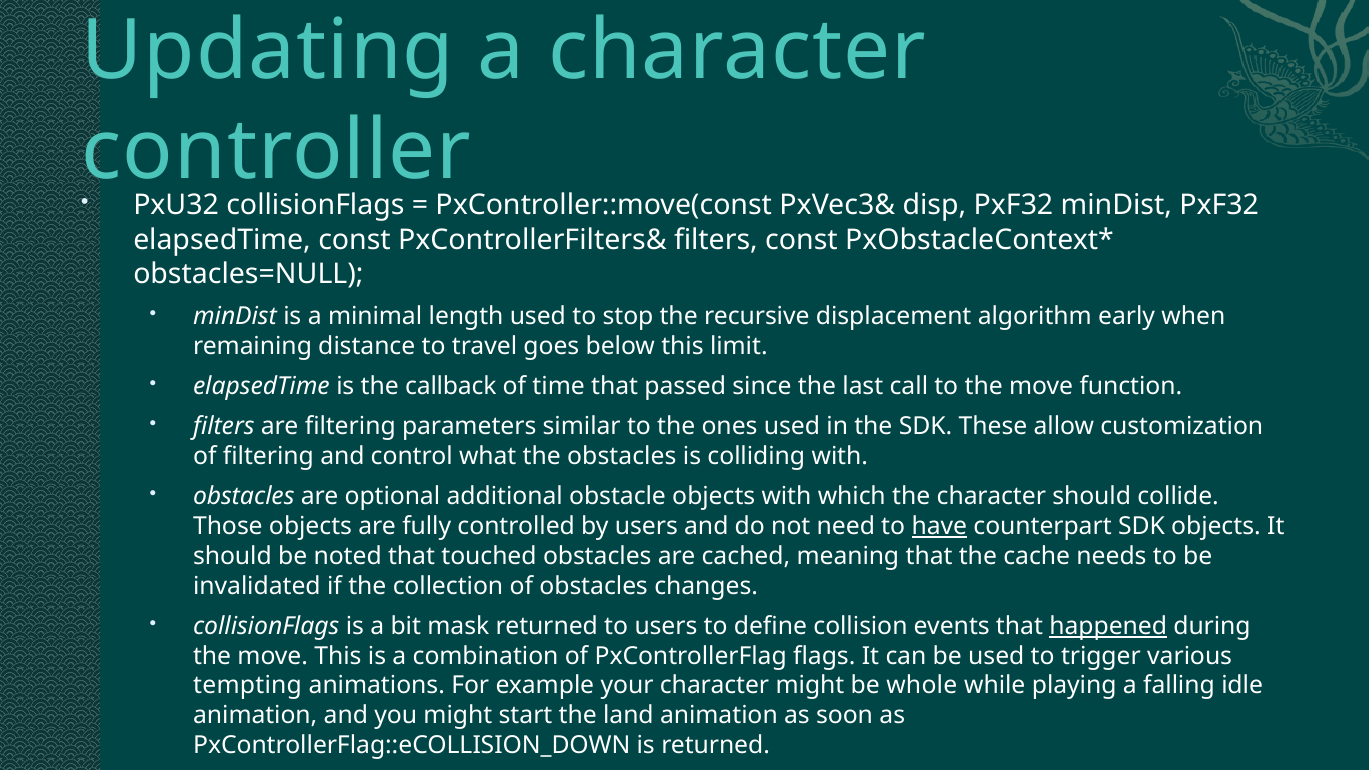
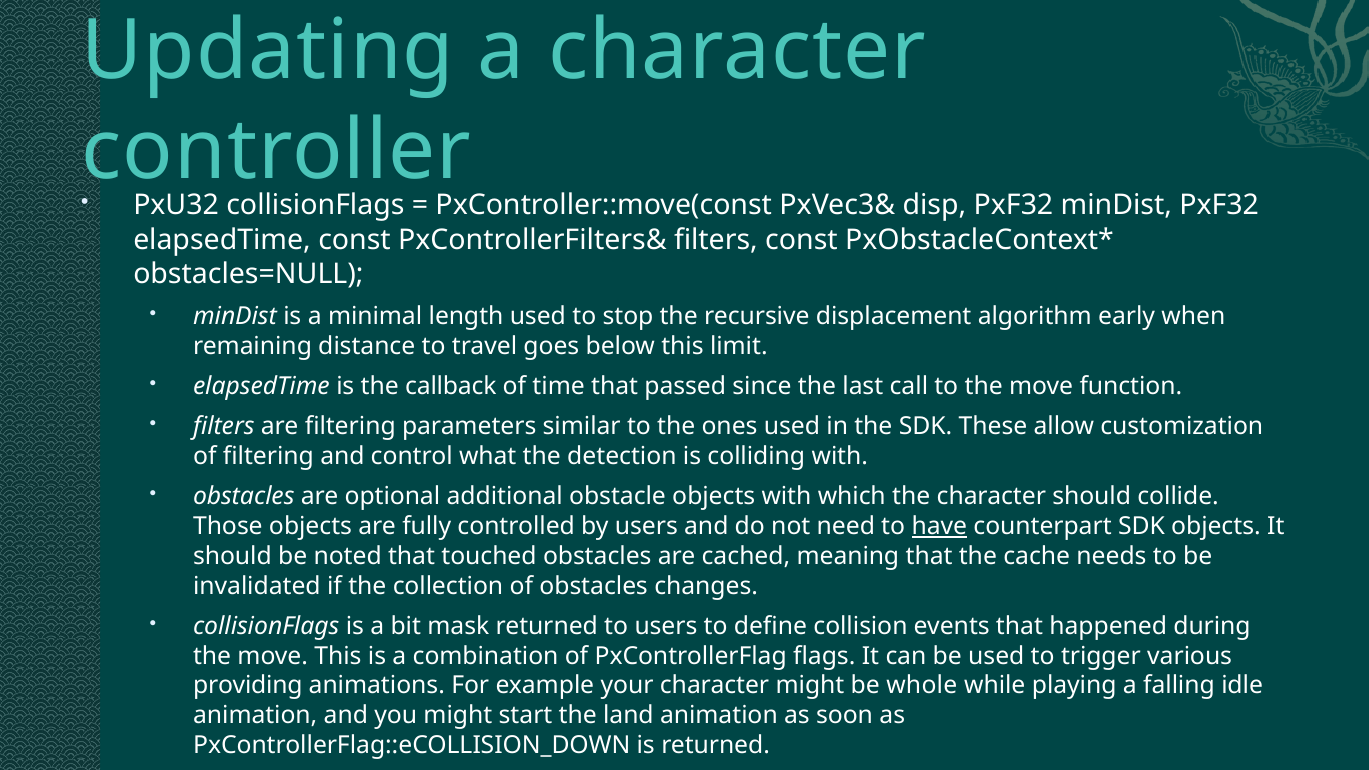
the obstacles: obstacles -> detection
happened underline: present -> none
tempting: tempting -> providing
